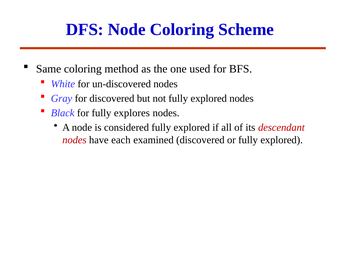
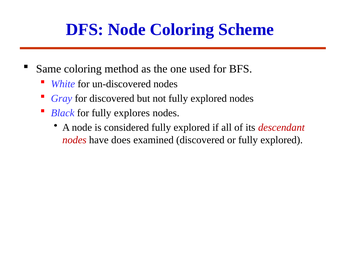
each: each -> does
